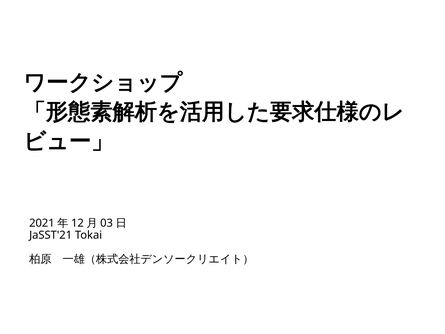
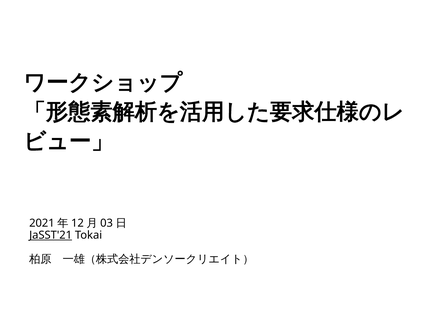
JaSST'21 underline: none -> present
